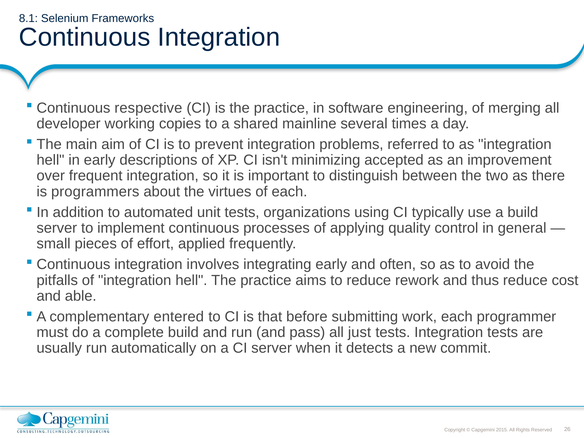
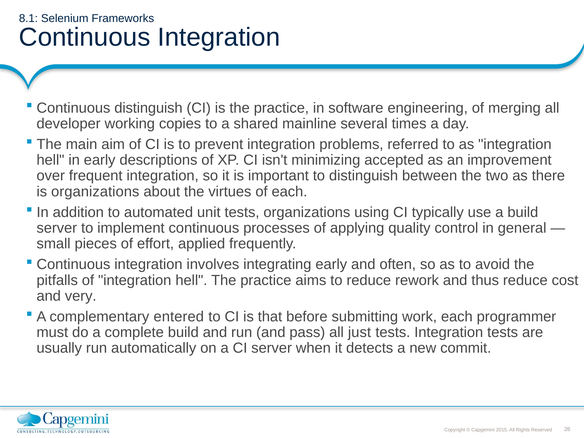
Continuous respective: respective -> distinguish
is programmers: programmers -> organizations
able: able -> very
